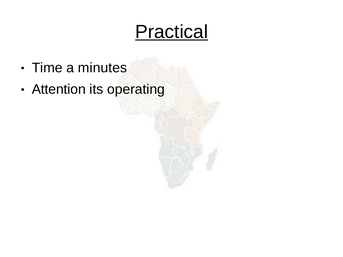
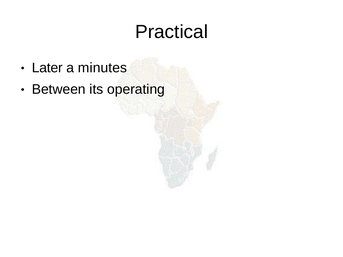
Practical underline: present -> none
Time: Time -> Later
Attention: Attention -> Between
